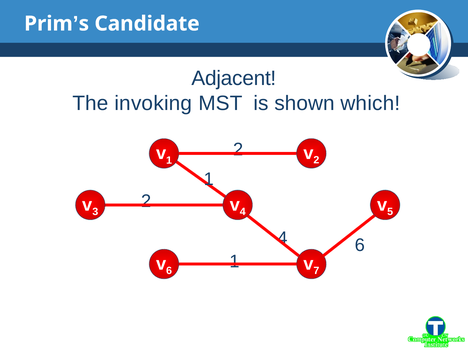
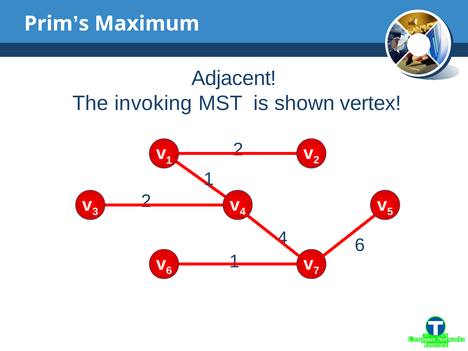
Candidate: Candidate -> Maximum
which: which -> vertex
